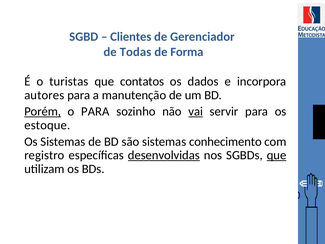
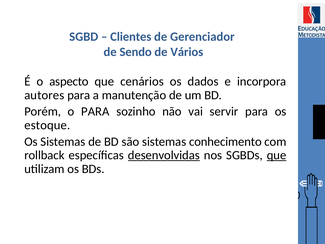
Todas: Todas -> Sendo
Forma: Forma -> Vários
turistas: turistas -> aspecto
contatos: contatos -> cenários
Porém underline: present -> none
vai underline: present -> none
registro: registro -> rollback
